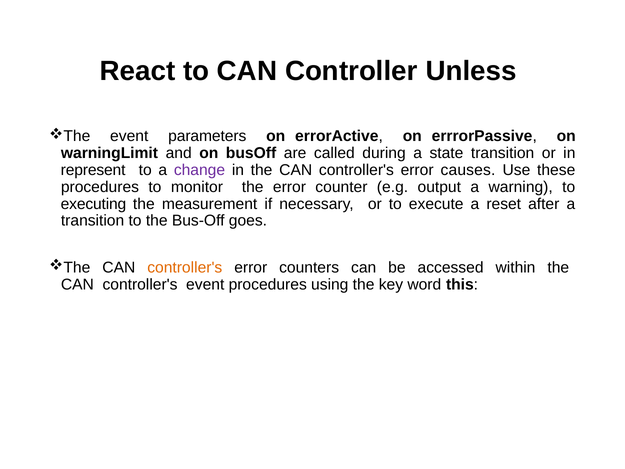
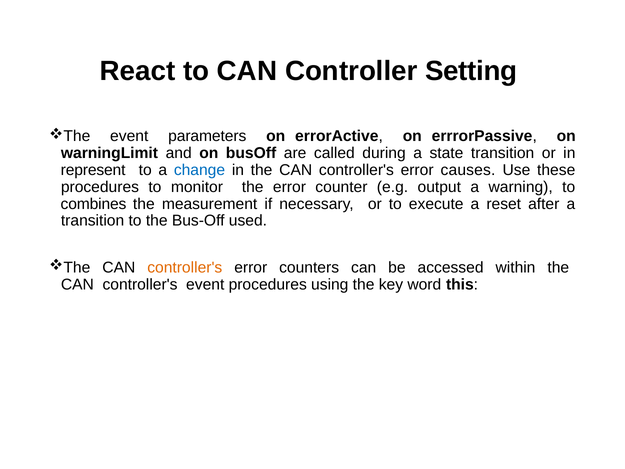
Unless: Unless -> Setting
change colour: purple -> blue
executing: executing -> combines
goes: goes -> used
